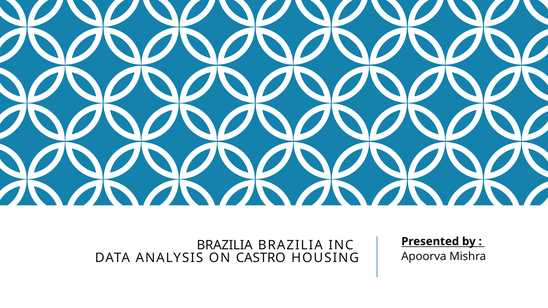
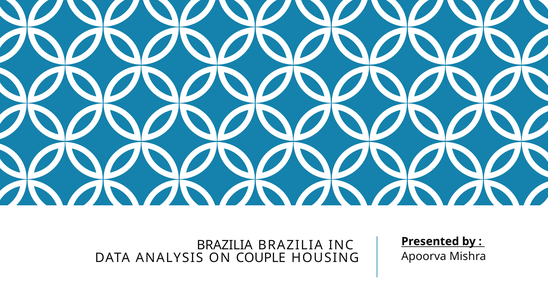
CASTRO: CASTRO -> COUPLE
